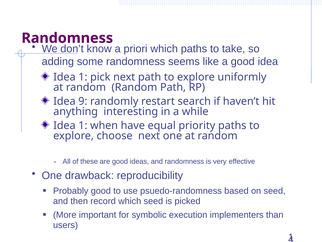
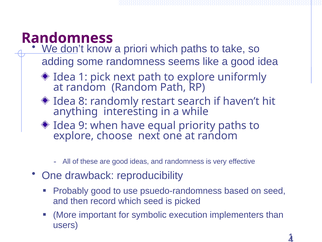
9: 9 -> 8
1 at (83, 125): 1 -> 9
